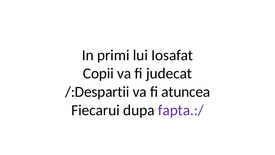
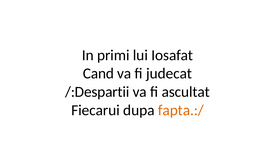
Copii: Copii -> Cand
atuncea: atuncea -> ascultat
fapta.:/ colour: purple -> orange
